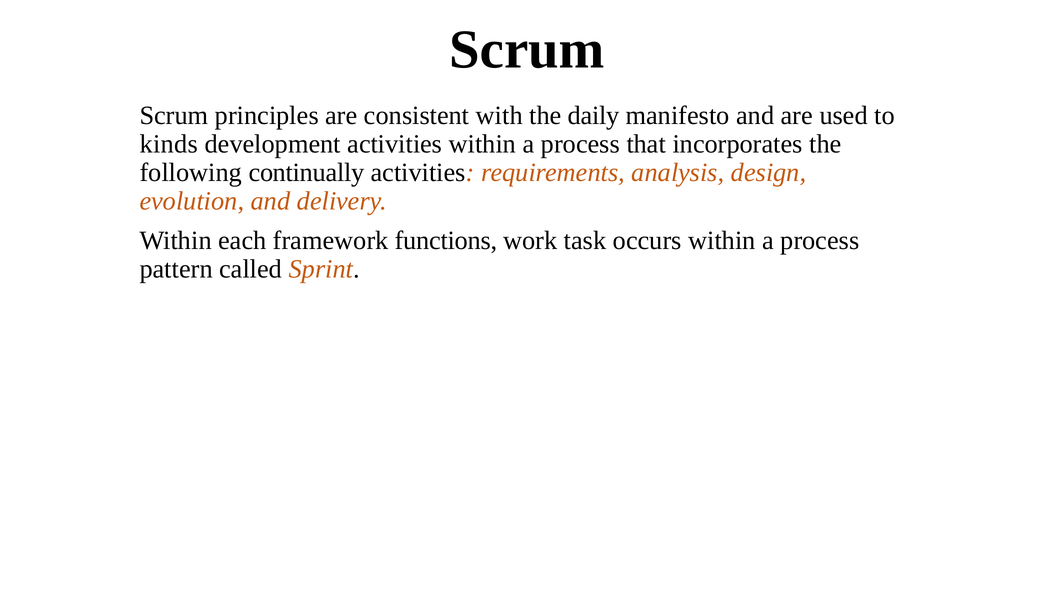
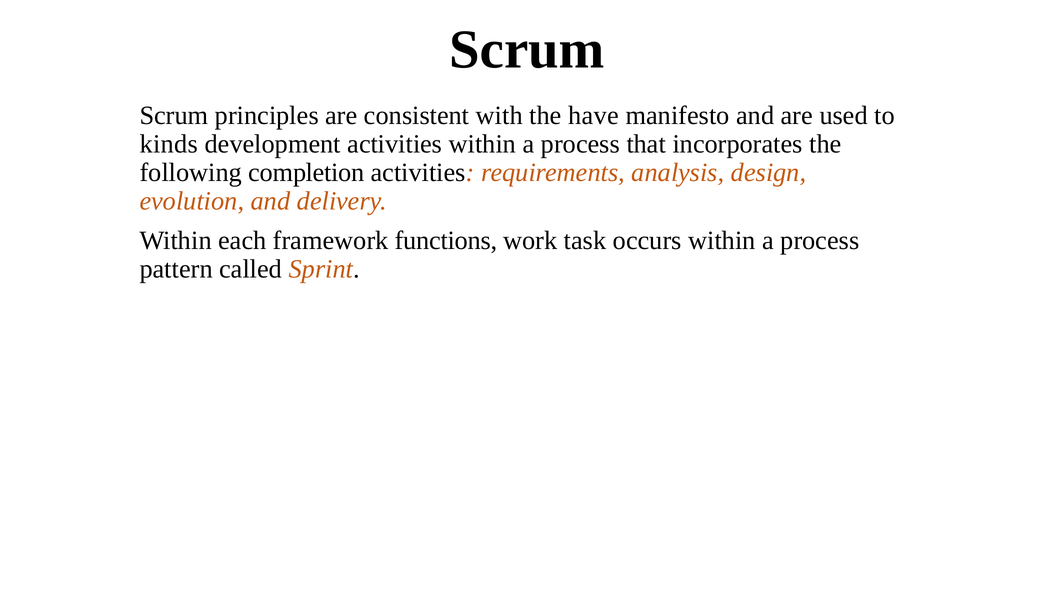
daily: daily -> have
continually: continually -> completion
